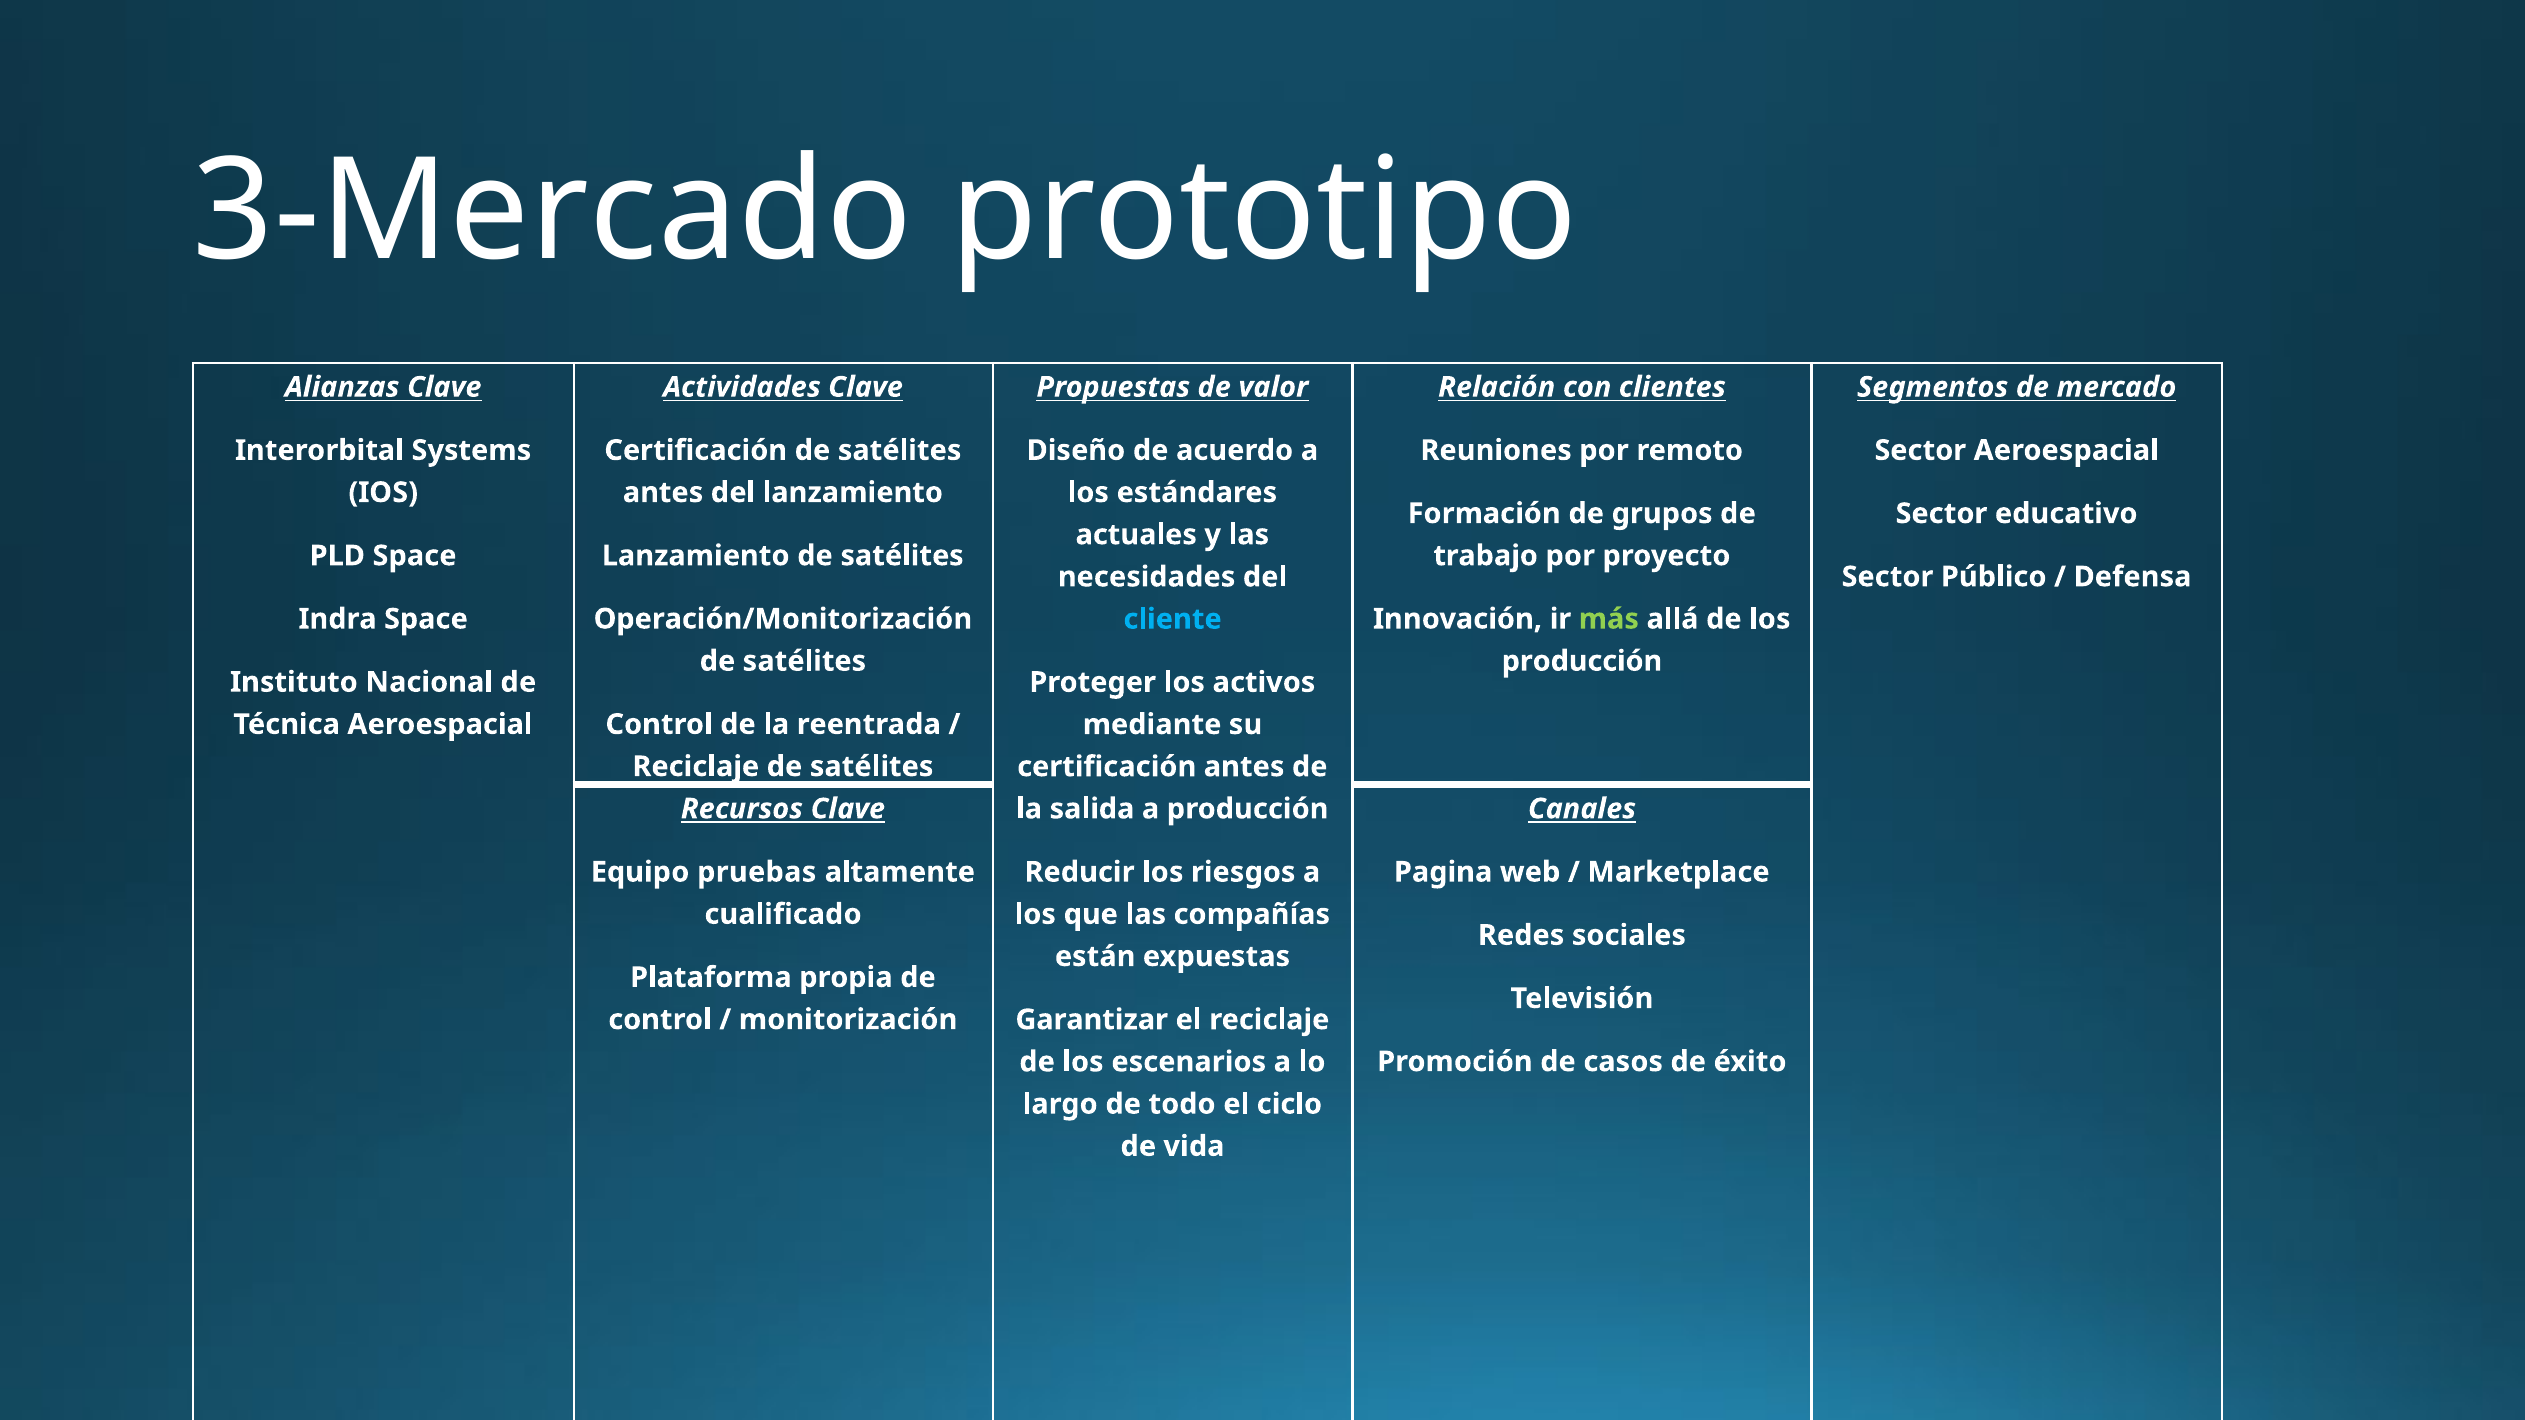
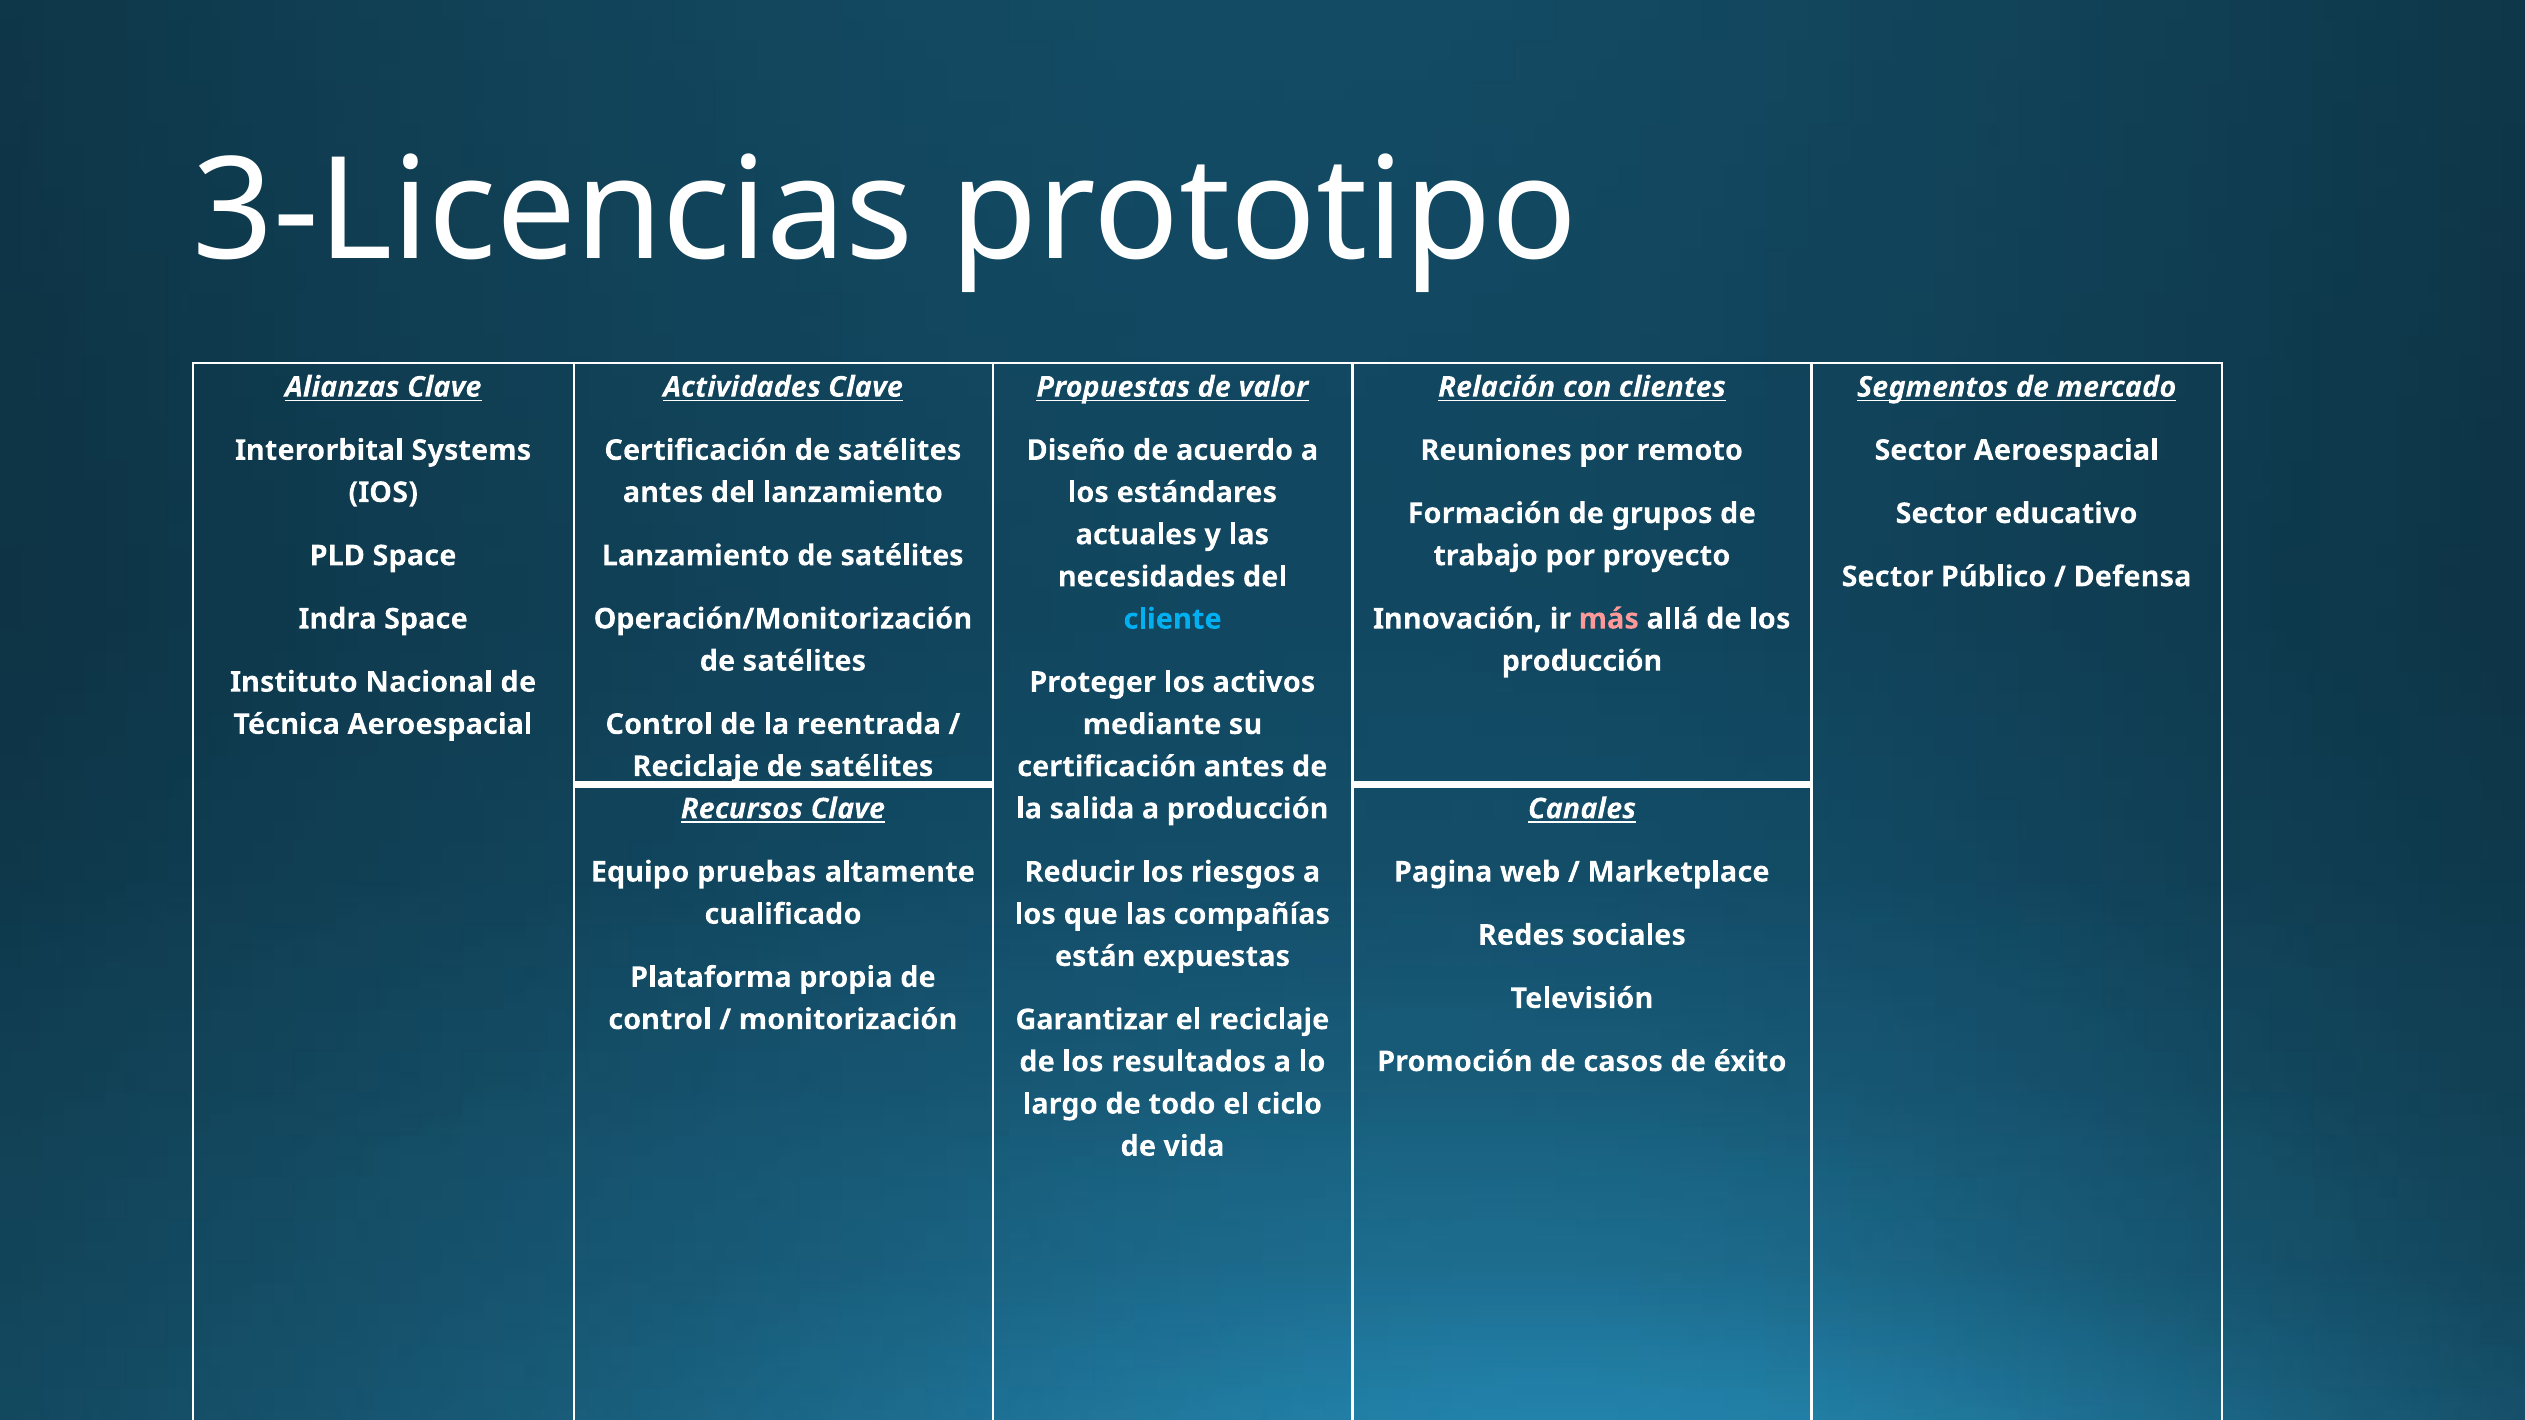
3-Mercado: 3-Mercado -> 3-Licencias
más colour: light green -> pink
escenarios: escenarios -> resultados
